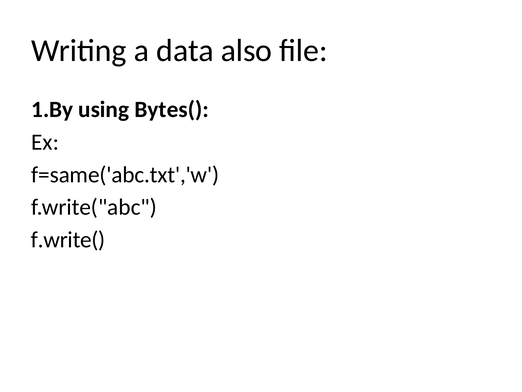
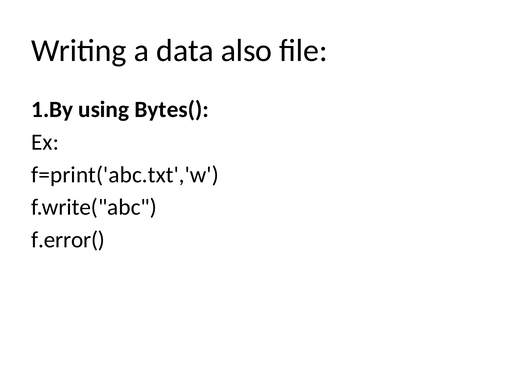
f=same('abc.txt','w: f=same('abc.txt','w -> f=print('abc.txt','w
f.write(: f.write( -> f.error(
